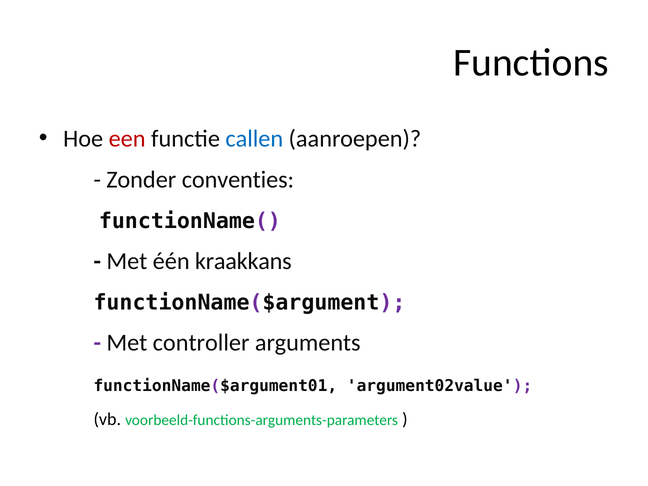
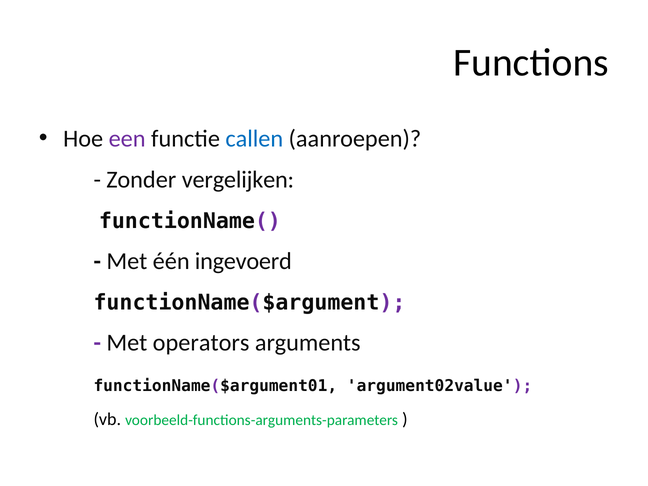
een colour: red -> purple
conventies: conventies -> vergelijken
kraakkans: kraakkans -> ingevoerd
controller: controller -> operators
